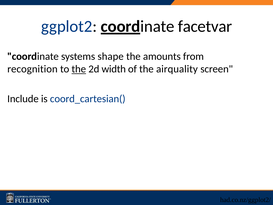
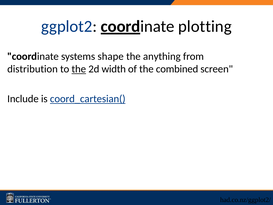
facetvar: facetvar -> plotting
amounts: amounts -> anything
recognition: recognition -> distribution
airquality: airquality -> combined
coord_cartesian( underline: none -> present
